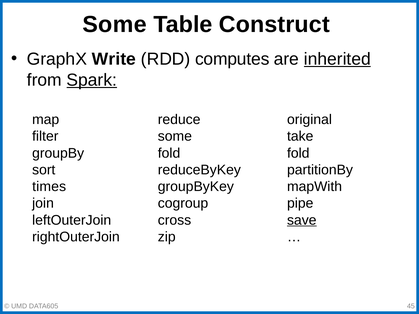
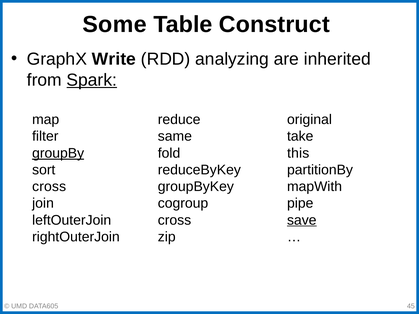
computes: computes -> analyzing
inherited underline: present -> none
some at (175, 136): some -> same
groupBy underline: none -> present
fold at (298, 153): fold -> this
times at (49, 187): times -> cross
